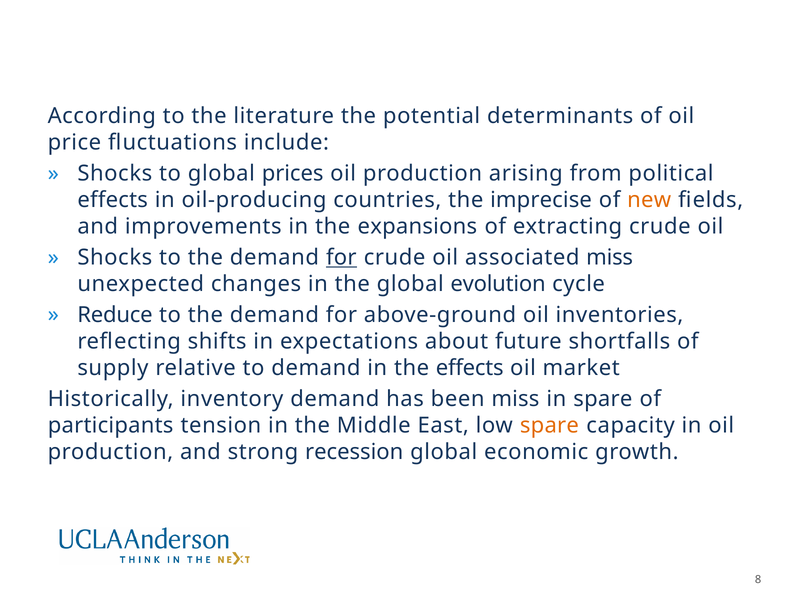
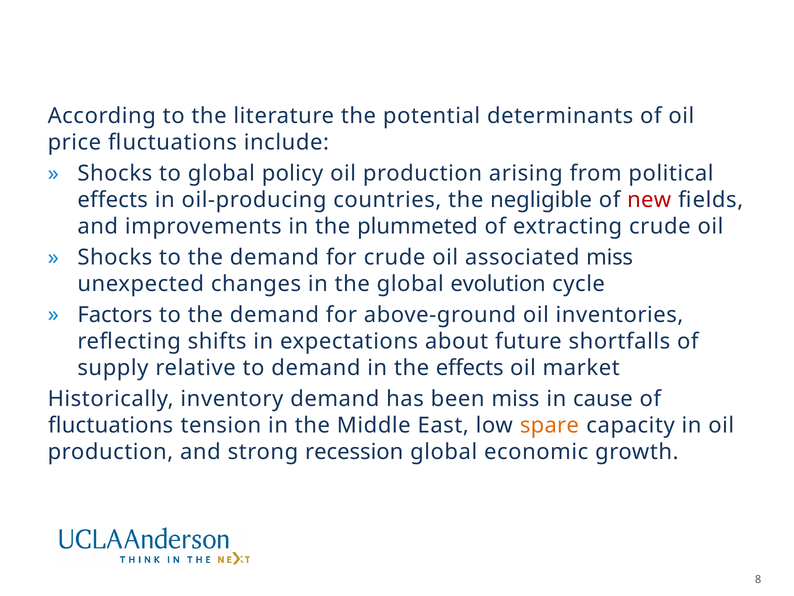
prices: prices -> policy
imprecise: imprecise -> negligible
new colour: orange -> red
expansions: expansions -> plummeted
for at (341, 257) underline: present -> none
Reduce: Reduce -> Factors
in spare: spare -> cause
participants at (111, 425): participants -> fluctuations
